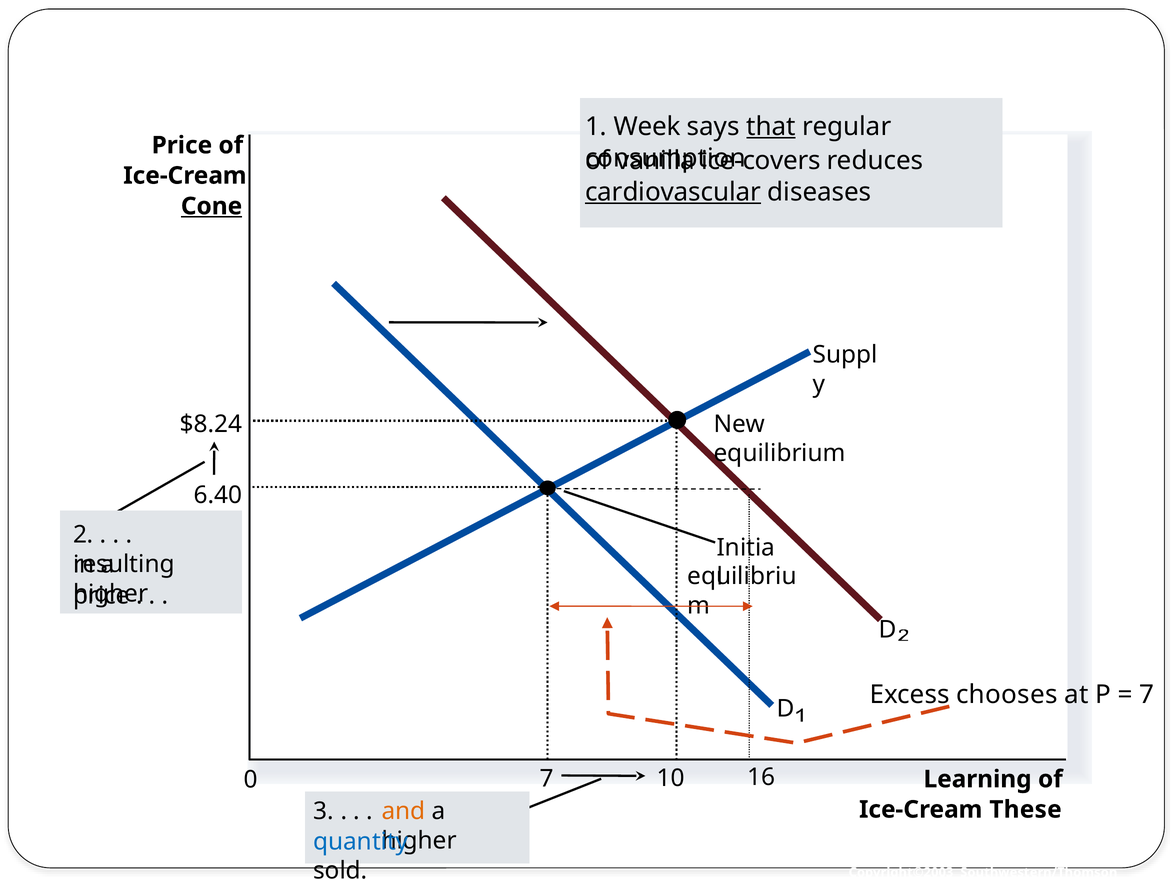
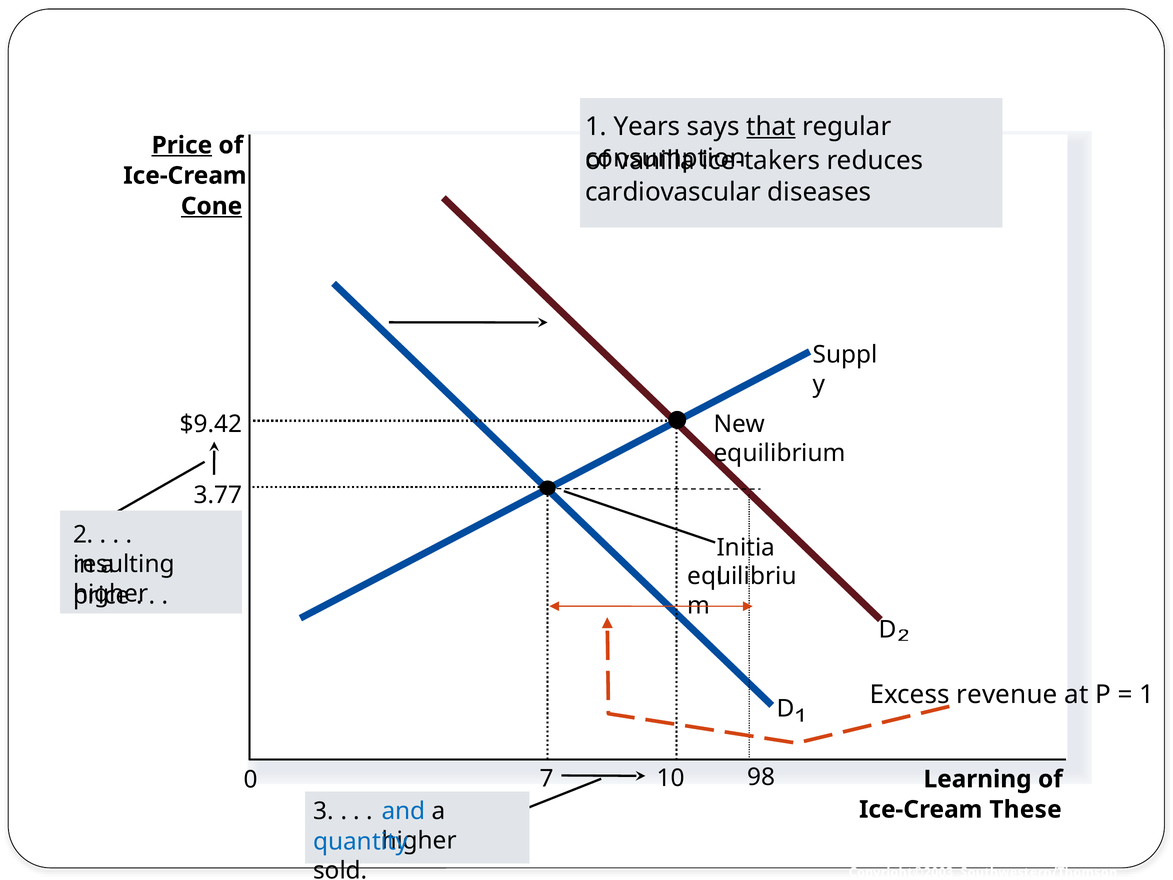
Week: Week -> Years
Price at (182, 145) underline: none -> present
ice-covers: ice-covers -> ice-takers
cardiovascular underline: present -> none
$8.24: $8.24 -> $9.42
6.40: 6.40 -> 3.77
chooses: chooses -> revenue
7 at (1147, 695): 7 -> 1
16: 16 -> 98
and colour: orange -> blue
